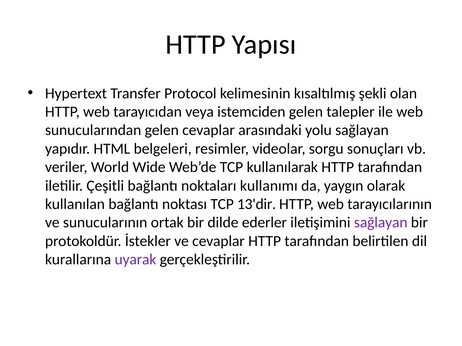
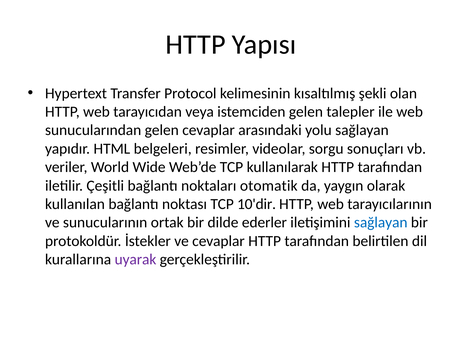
kullanımı: kullanımı -> otomatik
13'dir: 13'dir -> 10'dir
sağlayan at (381, 223) colour: purple -> blue
